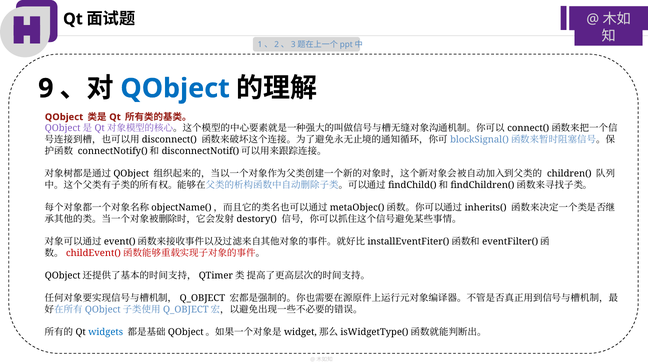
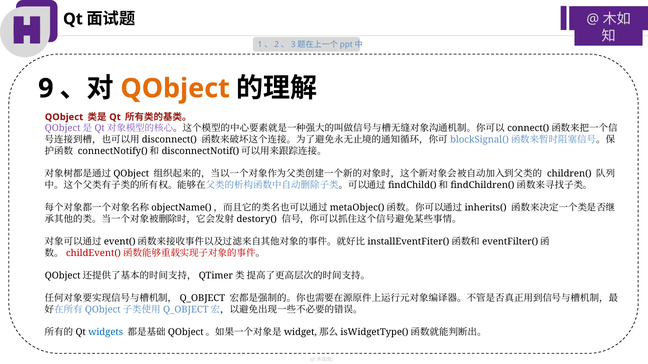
QObject at (175, 89) colour: blue -> orange
